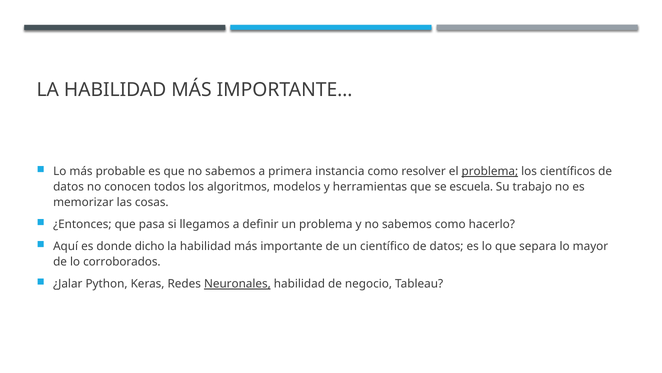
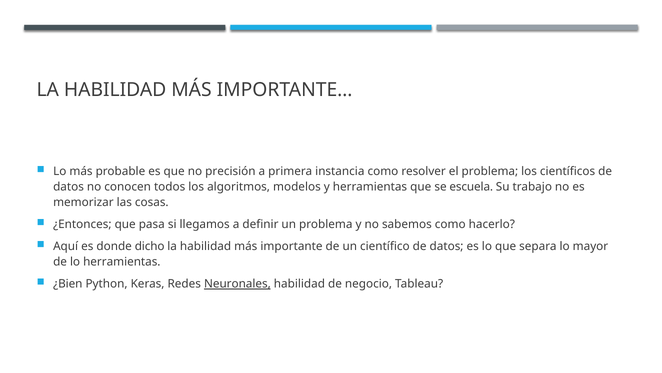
que no sabemos: sabemos -> precisión
problema at (490, 171) underline: present -> none
lo corroborados: corroborados -> herramientas
¿Jalar: ¿Jalar -> ¿Bien
